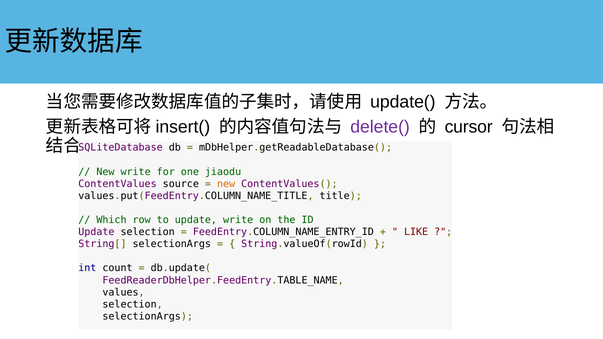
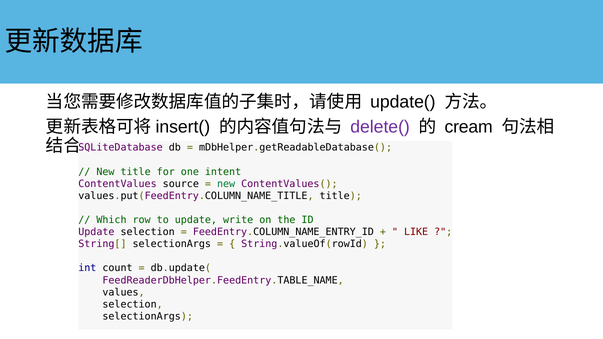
cursor: cursor -> cream
New write: write -> title
jiaodu: jiaodu -> intent
new at (226, 184) colour: orange -> green
